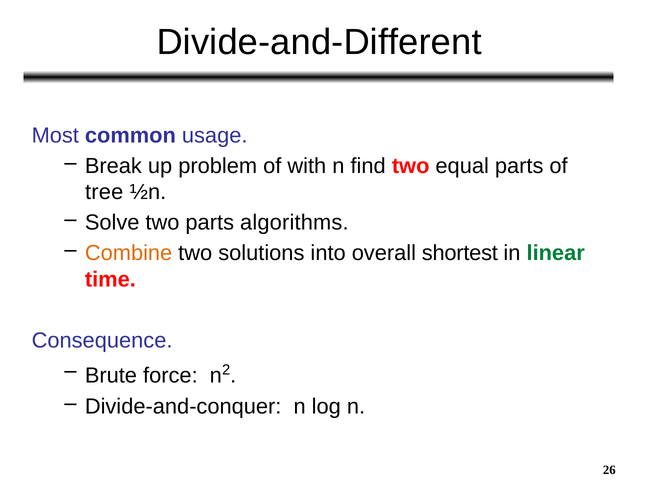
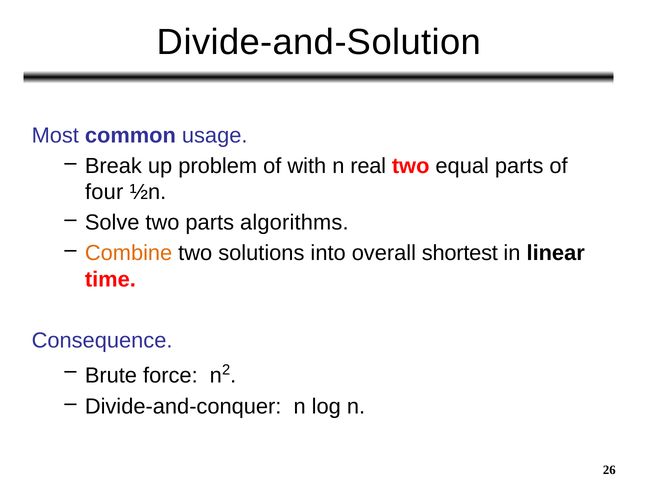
Divide-and-Different: Divide-and-Different -> Divide-and-Solution
find: find -> real
tree: tree -> four
linear colour: green -> black
